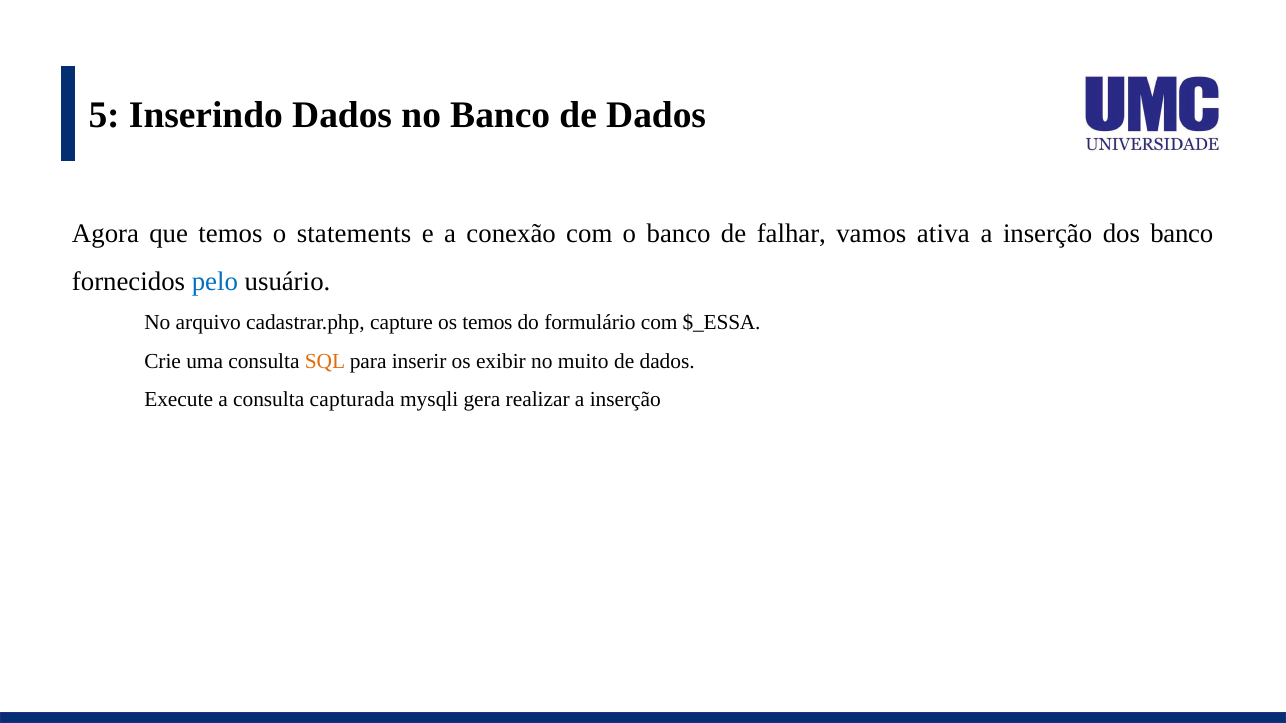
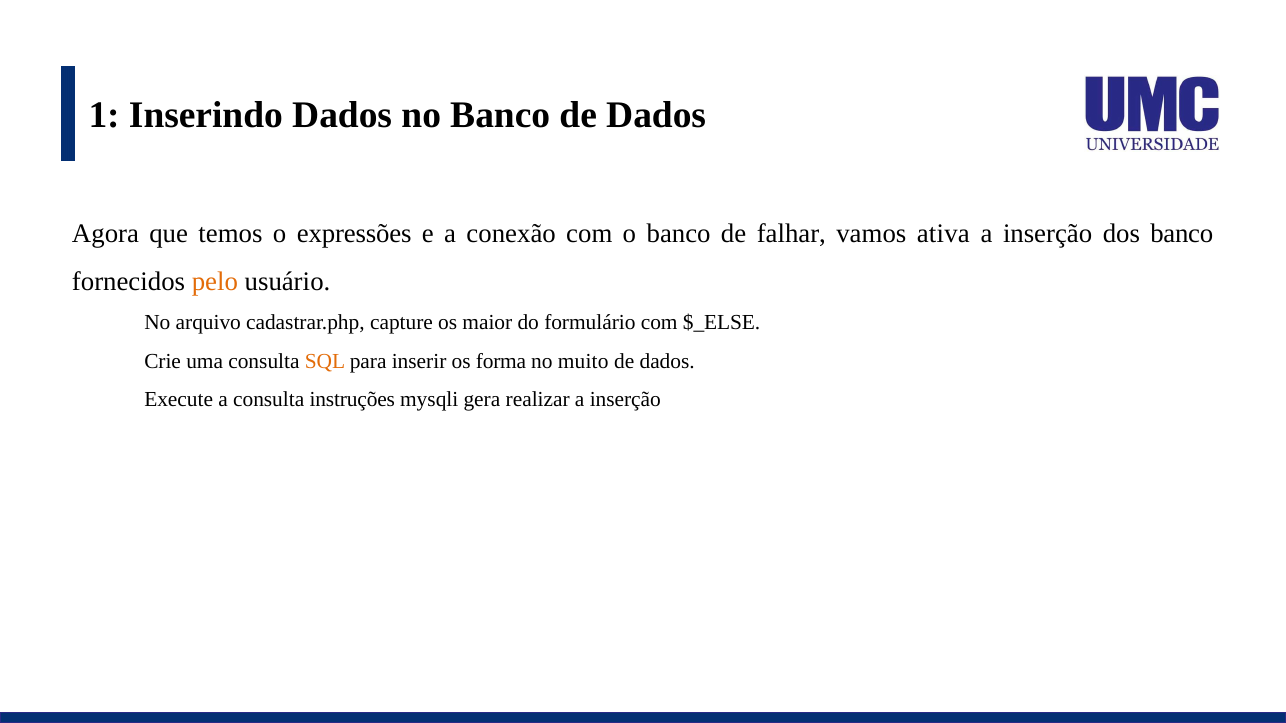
5: 5 -> 1
statements: statements -> expressões
pelo colour: blue -> orange
os temos: temos -> maior
$_ESSA: $_ESSA -> $_ELSE
exibir: exibir -> forma
capturada: capturada -> instruções
